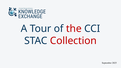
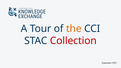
the colour: red -> orange
